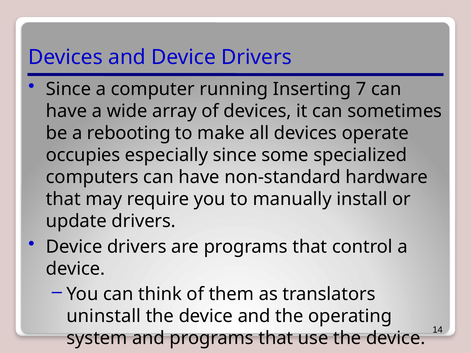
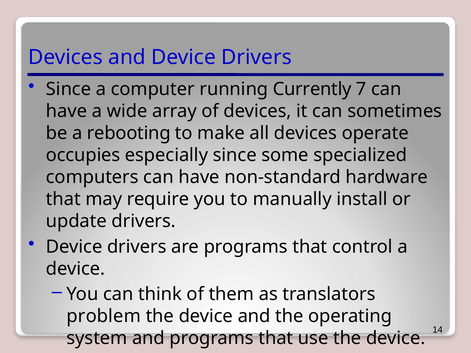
Inserting: Inserting -> Currently
uninstall: uninstall -> problem
